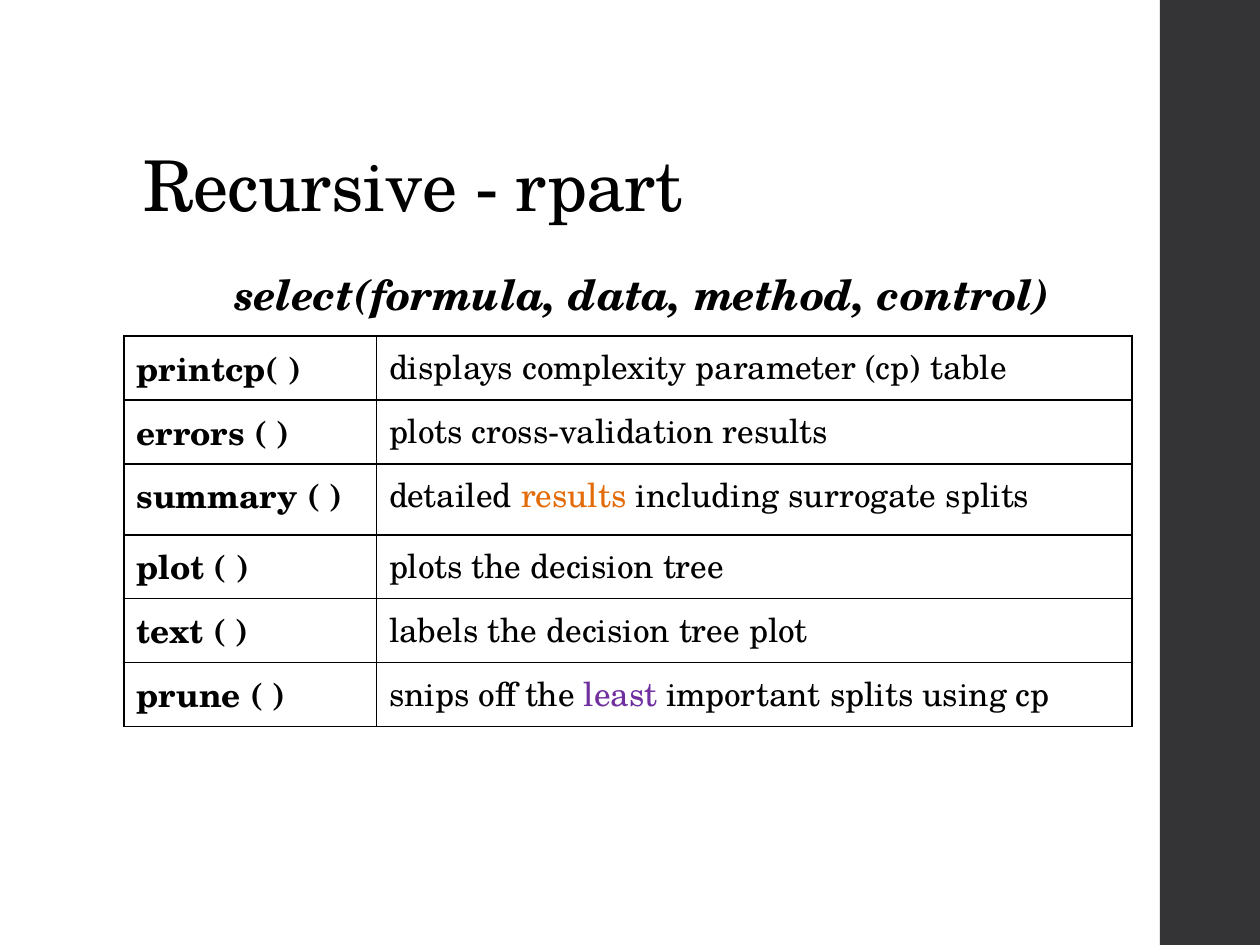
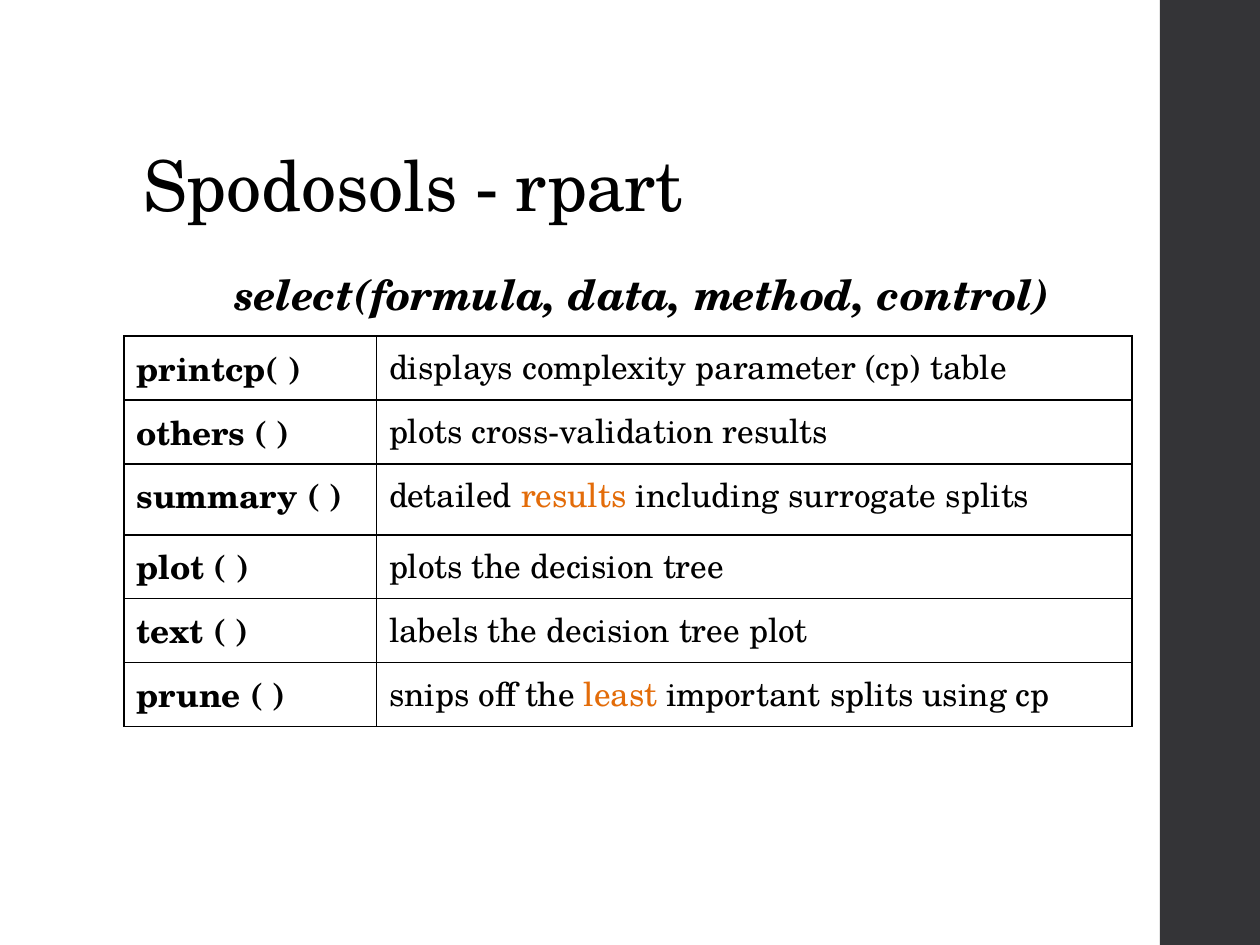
Recursive: Recursive -> Spodosols
errors: errors -> others
least colour: purple -> orange
